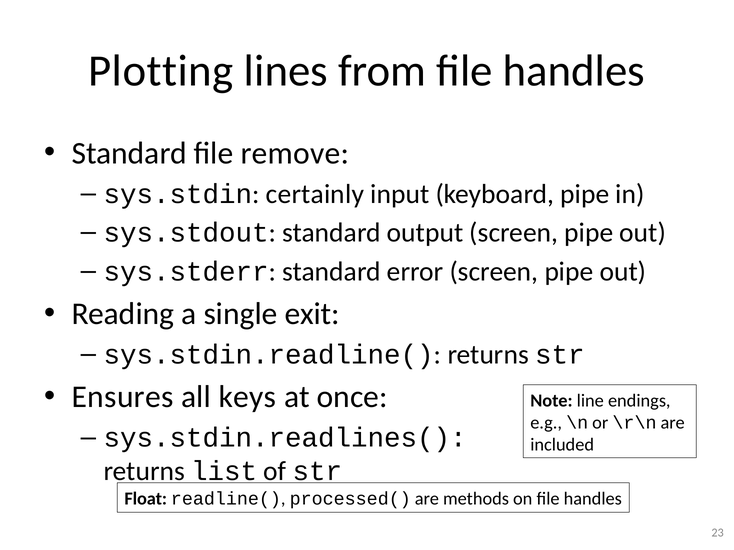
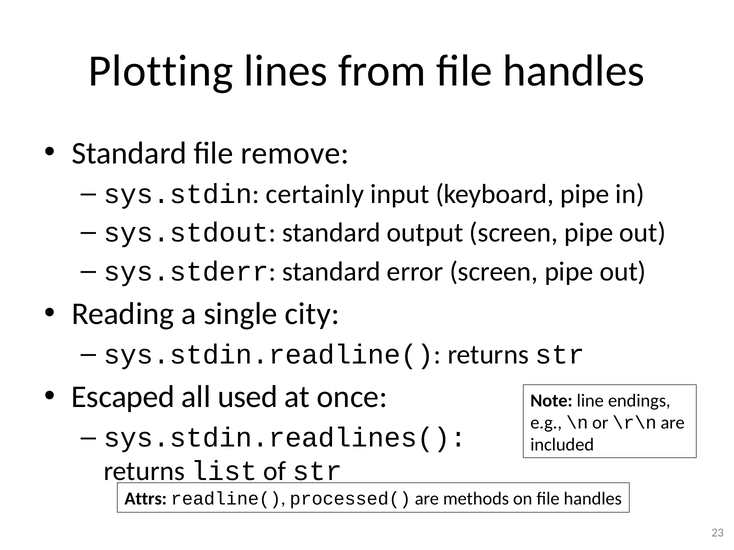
exit: exit -> city
Ensures: Ensures -> Escaped
keys: keys -> used
Float: Float -> Attrs
